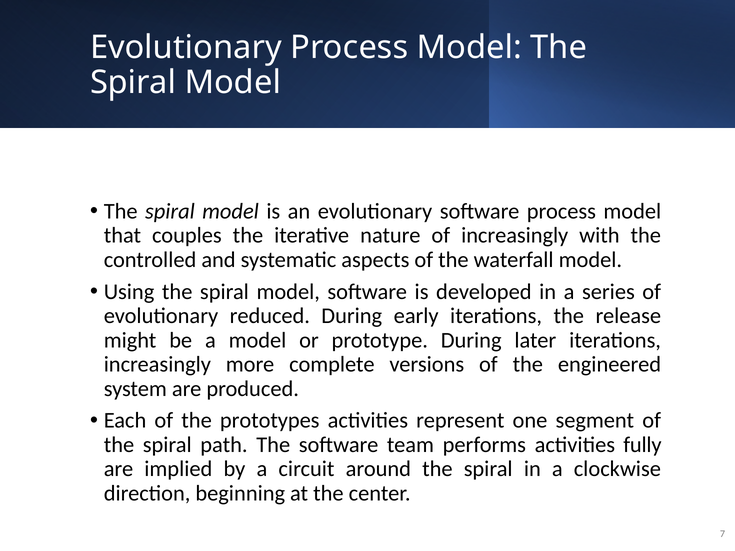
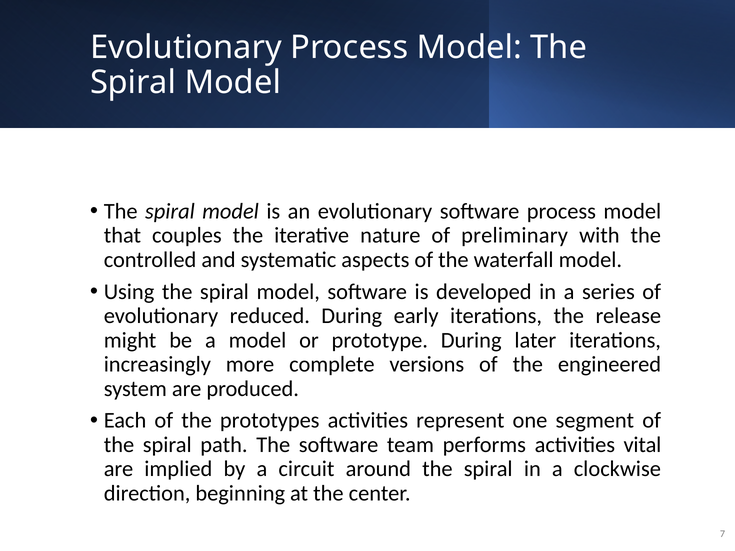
of increasingly: increasingly -> preliminary
fully: fully -> vital
